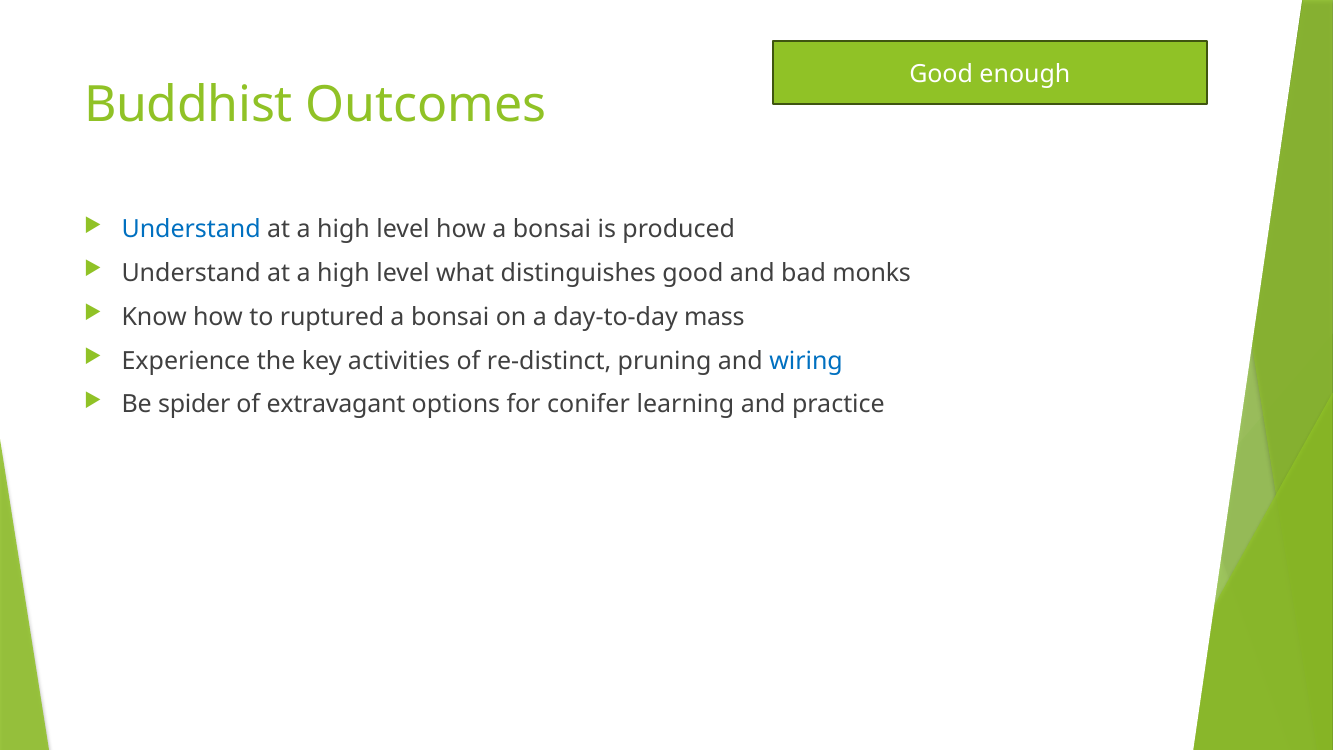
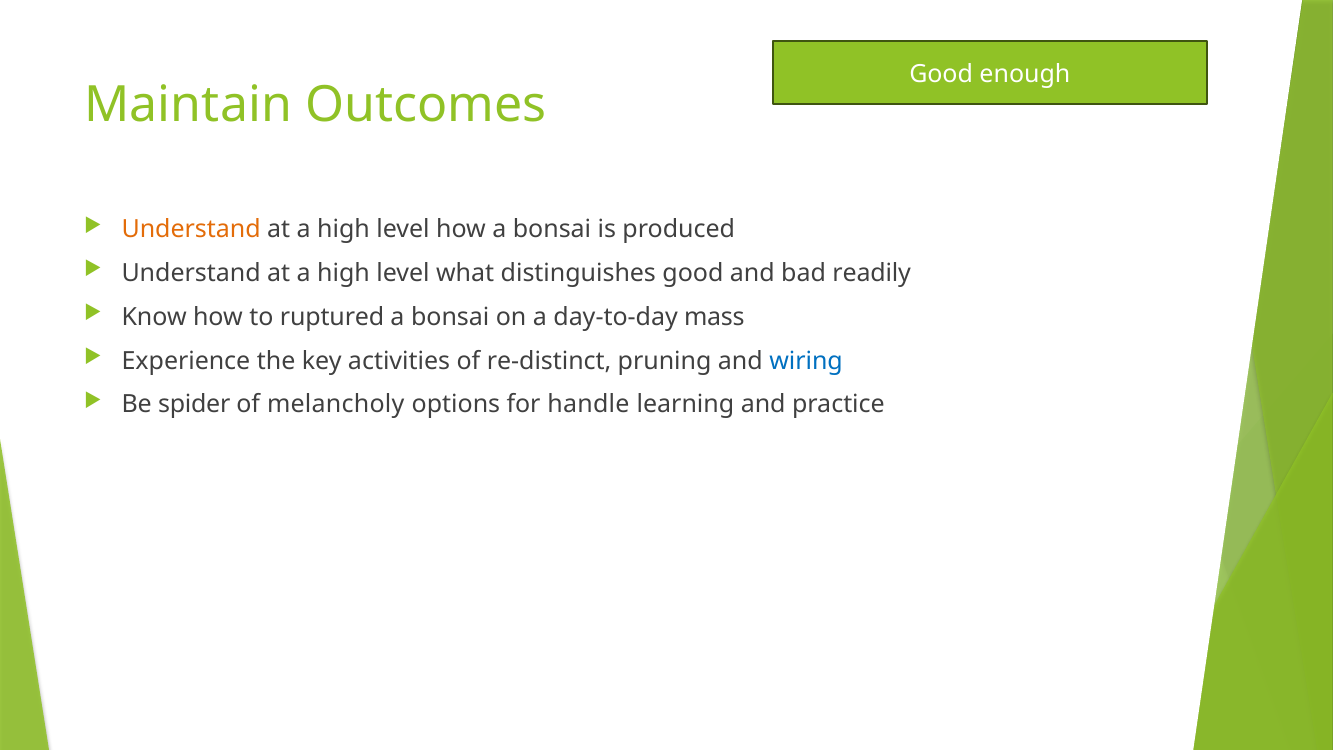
Buddhist: Buddhist -> Maintain
Understand at (191, 229) colour: blue -> orange
monks: monks -> readily
extravagant: extravagant -> melancholy
conifer: conifer -> handle
